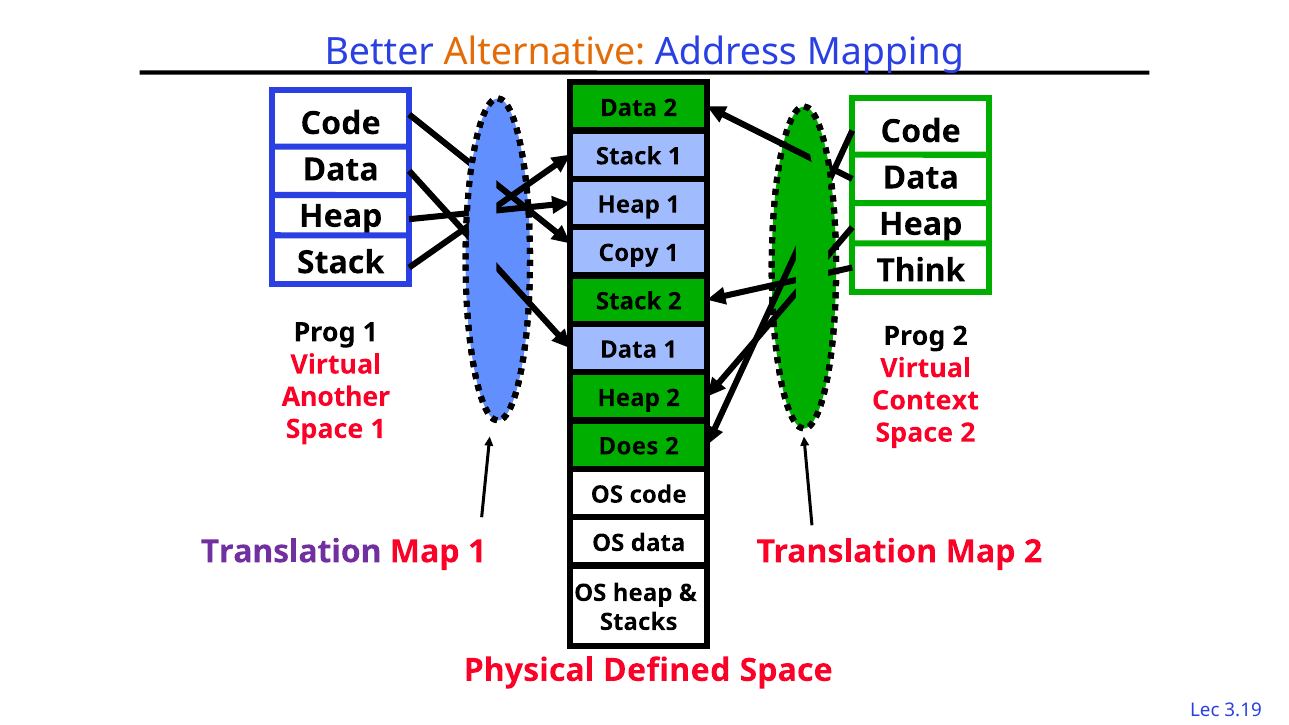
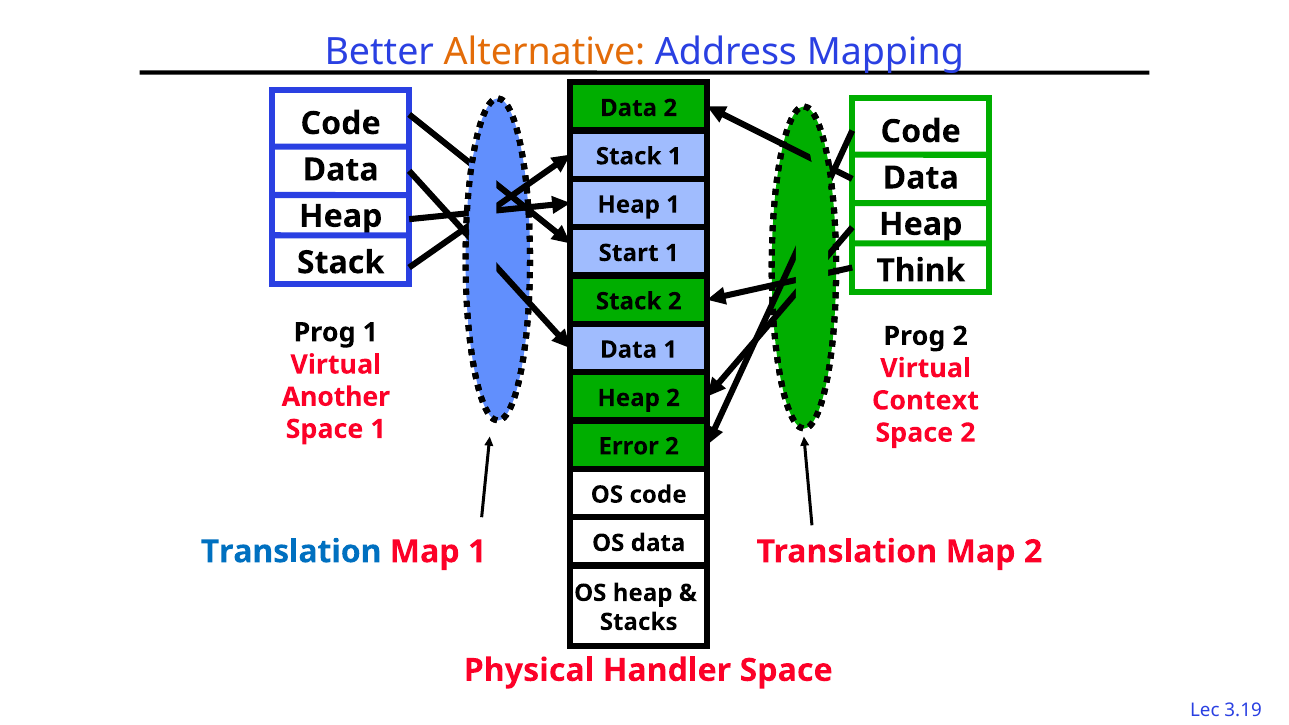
Copy: Copy -> Start
Does: Does -> Error
Translation at (291, 552) colour: purple -> blue
Defined: Defined -> Handler
